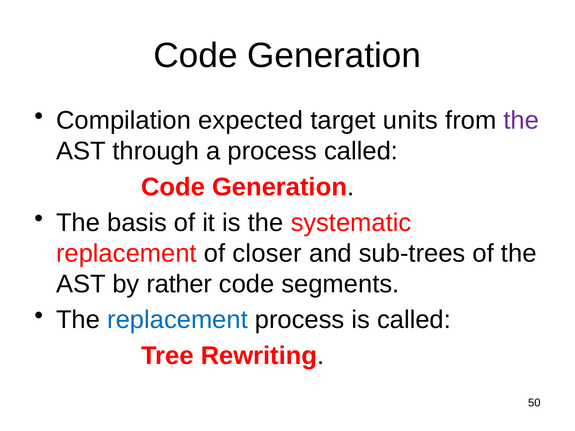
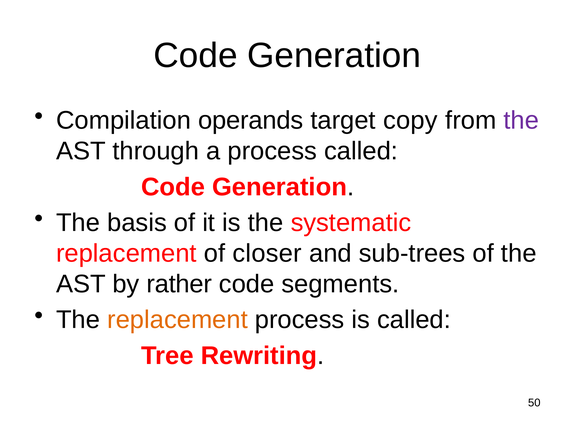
expected: expected -> operands
units: units -> copy
replacement at (177, 320) colour: blue -> orange
